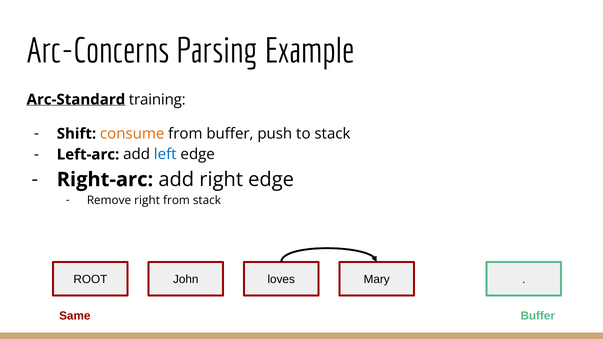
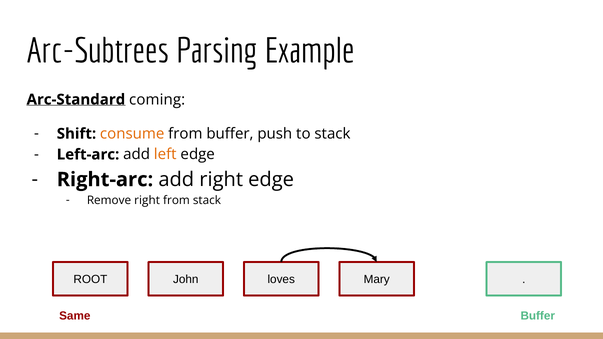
Arc-Concerns: Arc-Concerns -> Arc-Subtrees
training: training -> coming
left colour: blue -> orange
